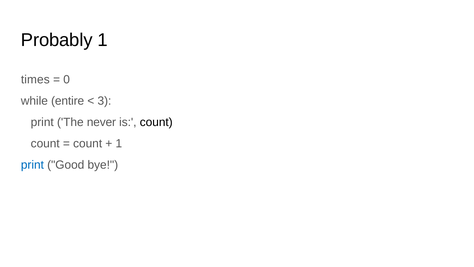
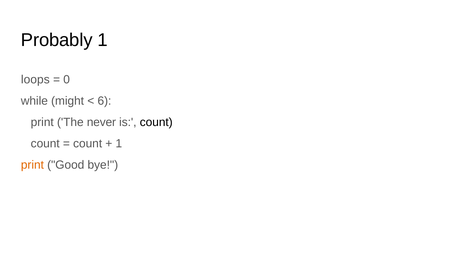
times: times -> loops
entire: entire -> might
3: 3 -> 6
print at (32, 165) colour: blue -> orange
